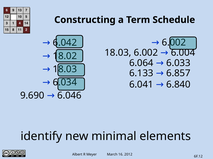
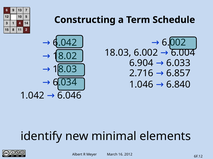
6.064: 6.064 -> 6.904
6.133: 6.133 -> 2.716
6.041: 6.041 -> 1.046
9.690: 9.690 -> 1.042
